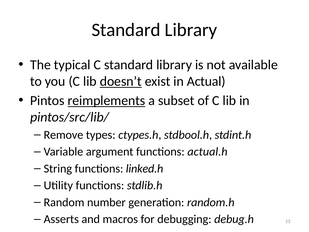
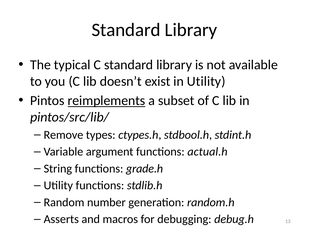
doesn’t underline: present -> none
in Actual: Actual -> Utility
linked.h: linked.h -> grade.h
